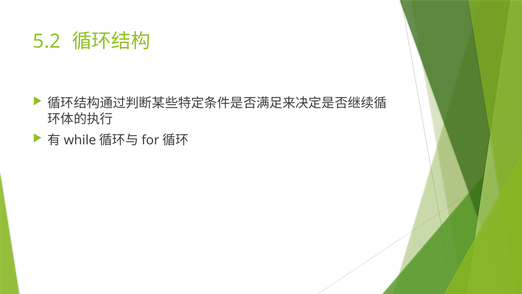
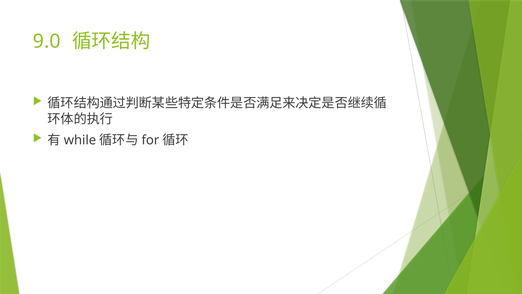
5.2: 5.2 -> 9.0
